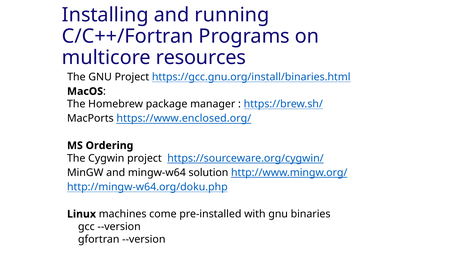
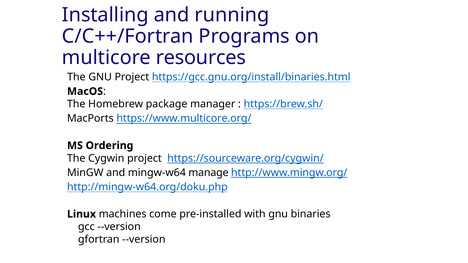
https://www.enclosed.org/: https://www.enclosed.org/ -> https://www.multicore.org/
solution: solution -> manage
